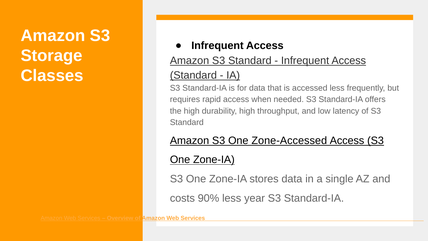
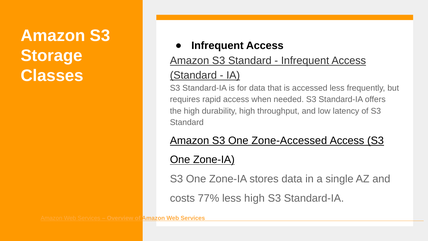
90%: 90% -> 77%
less year: year -> high
